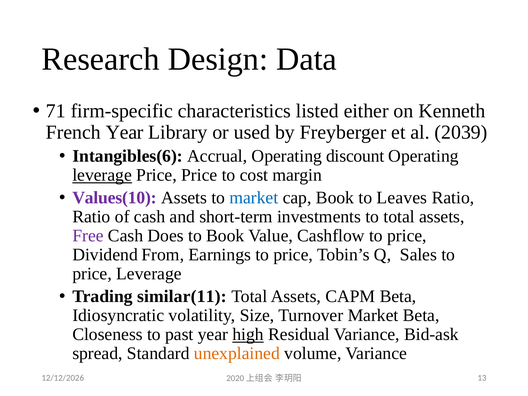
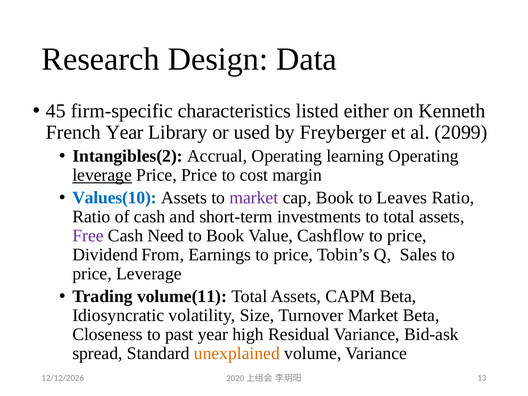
71: 71 -> 45
2039: 2039 -> 2099
Intangibles(6: Intangibles(6 -> Intangibles(2
discount: discount -> learning
Values(10 colour: purple -> blue
market at (254, 198) colour: blue -> purple
Does: Does -> Need
similar(11: similar(11 -> volume(11
high underline: present -> none
